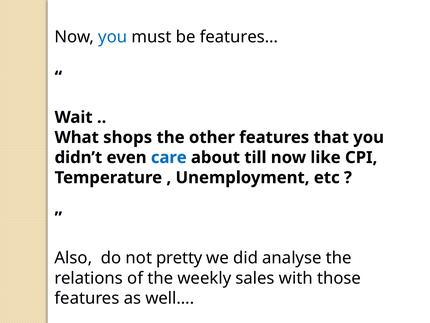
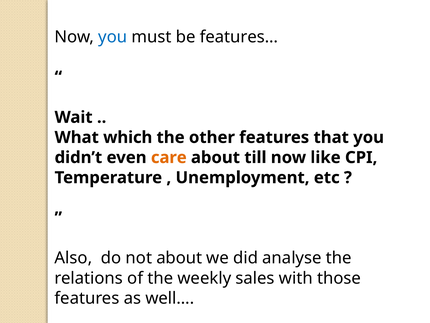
shops: shops -> which
care colour: blue -> orange
not pretty: pretty -> about
